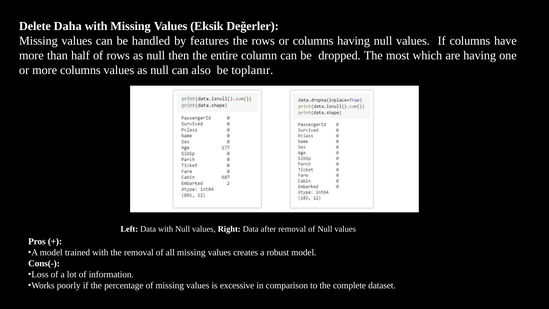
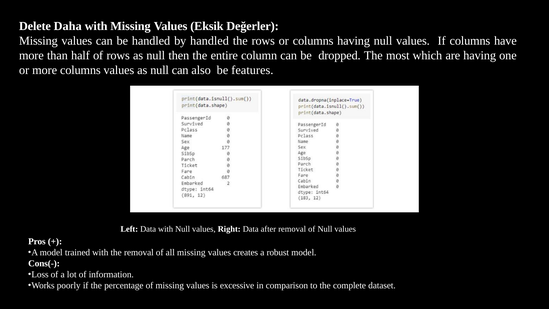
by features: features -> handled
toplanır: toplanır -> features
